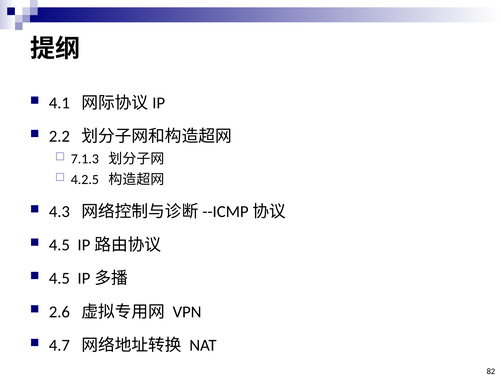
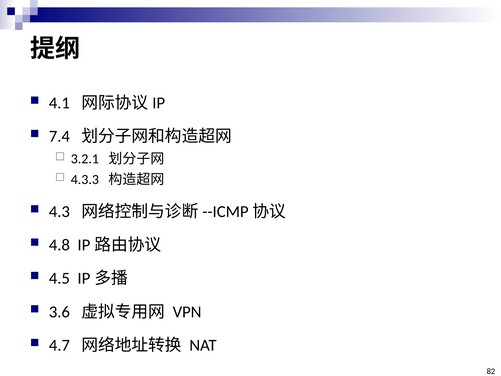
2.2: 2.2 -> 7.4
7.1.3: 7.1.3 -> 3.2.1
4.2.5: 4.2.5 -> 4.3.3
4.5 at (59, 245): 4.5 -> 4.8
2.6: 2.6 -> 3.6
